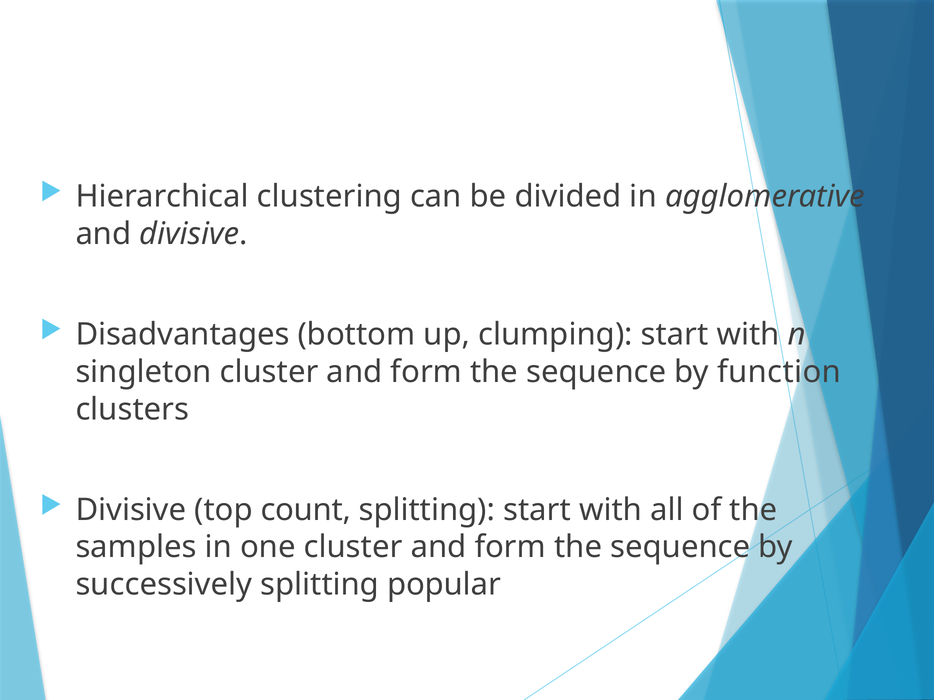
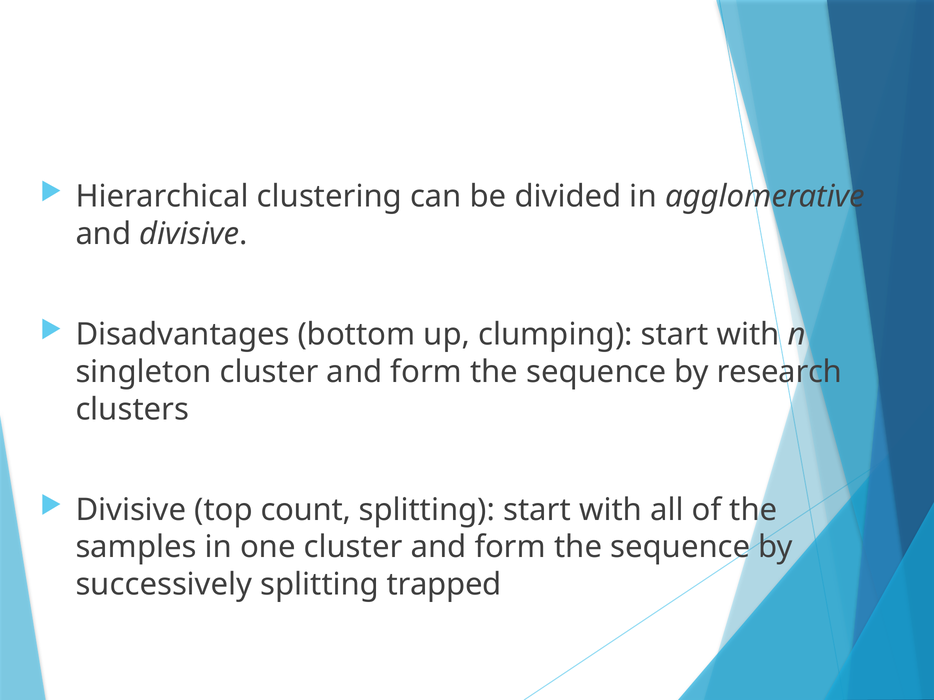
function: function -> research
popular: popular -> trapped
